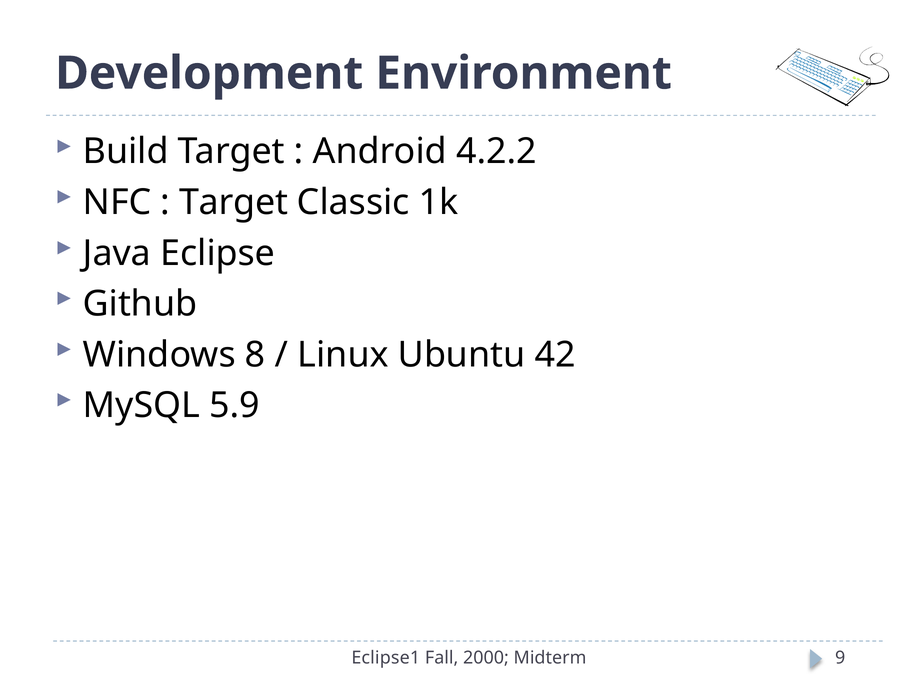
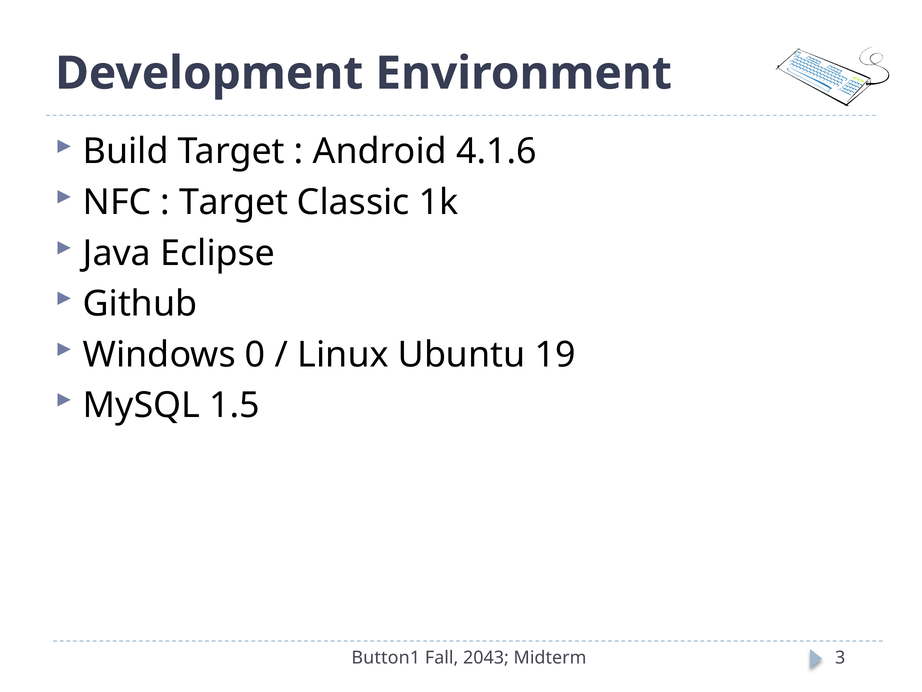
4.2.2: 4.2.2 -> 4.1.6
8: 8 -> 0
42: 42 -> 19
5.9: 5.9 -> 1.5
Eclipse1: Eclipse1 -> Button1
2000: 2000 -> 2043
9: 9 -> 3
